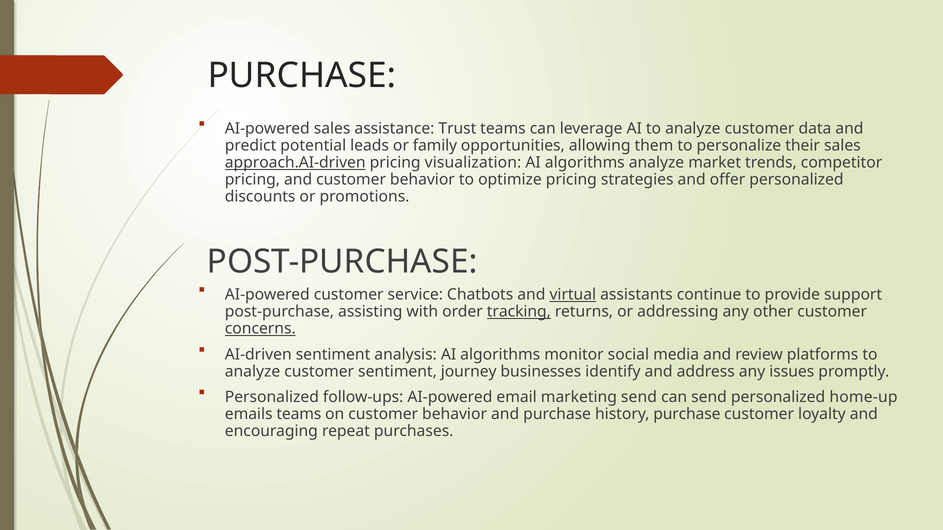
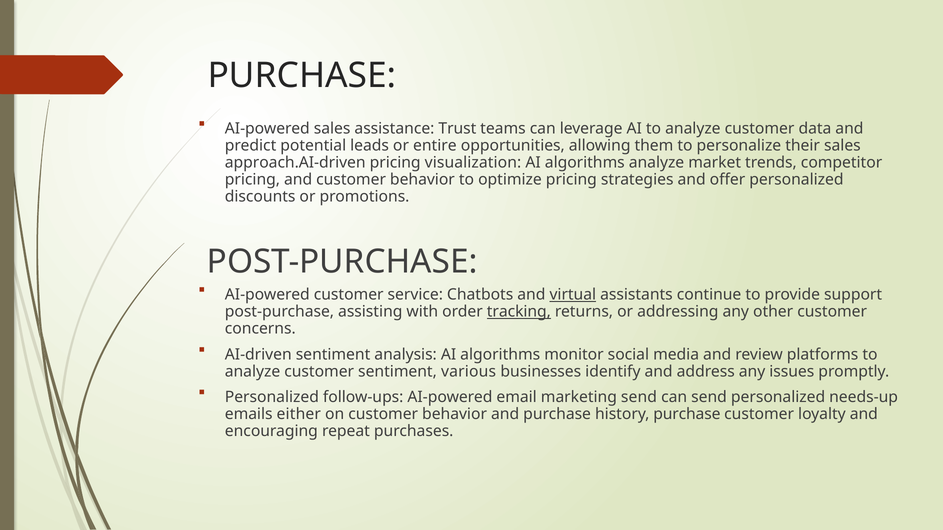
family: family -> entire
approach.AI-driven underline: present -> none
concerns underline: present -> none
journey: journey -> various
home-up: home-up -> needs-up
emails teams: teams -> either
